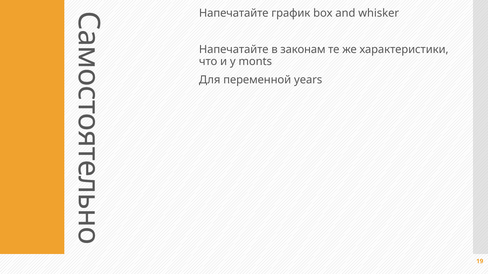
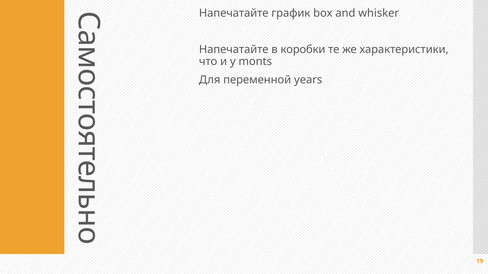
законам: законам -> коробки
